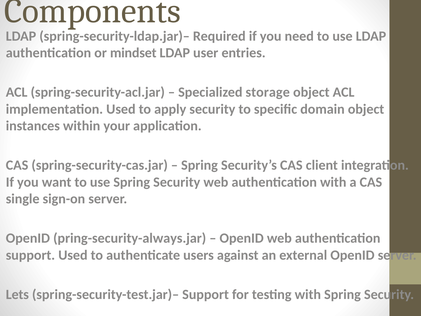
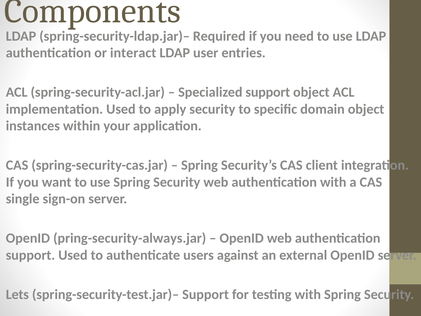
mindset: mindset -> interact
Specialized storage: storage -> support
